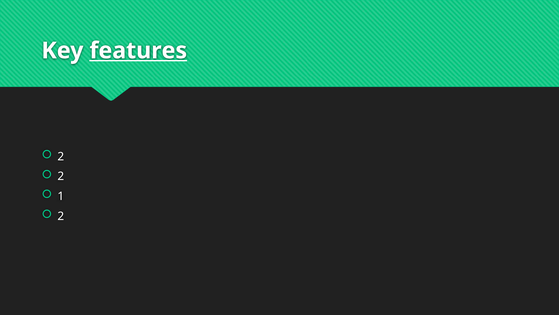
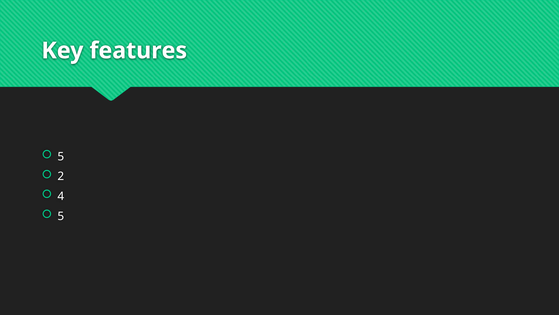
features underline: present -> none
2 at (61, 156): 2 -> 5
1: 1 -> 4
2 at (61, 216): 2 -> 5
